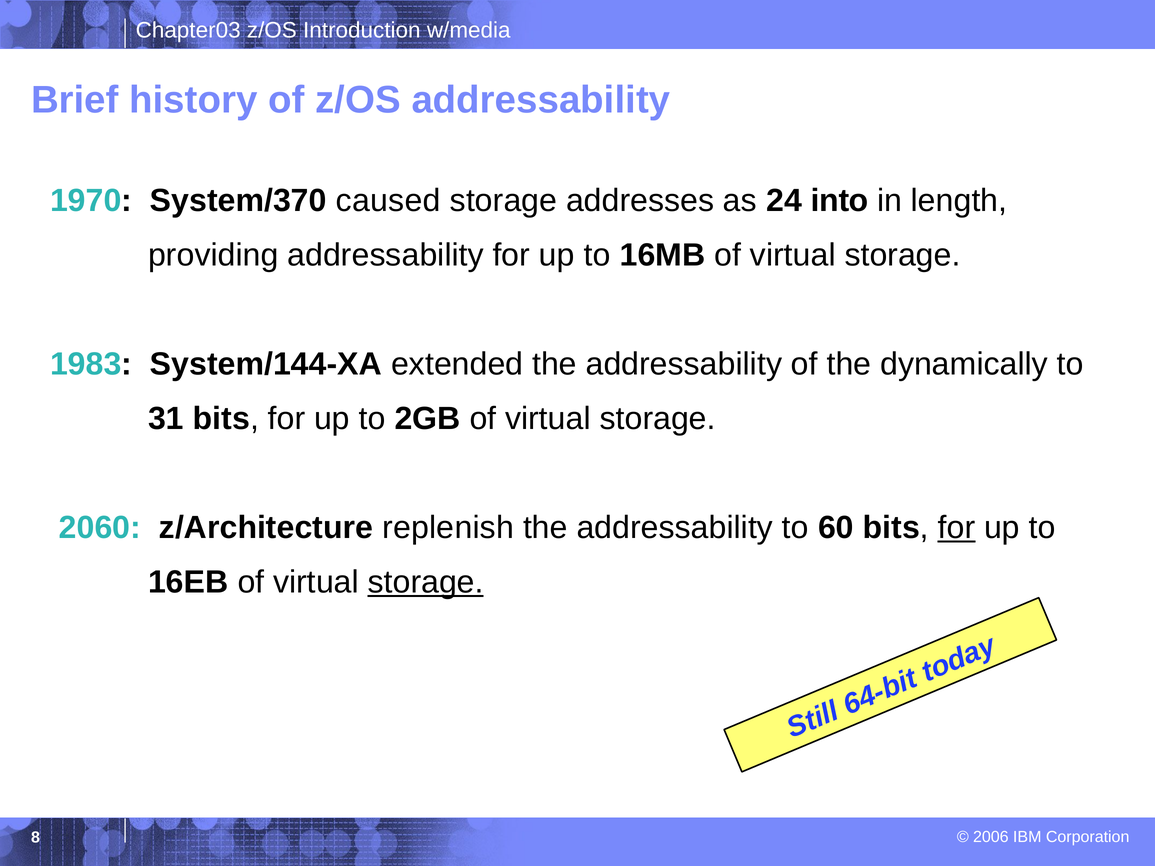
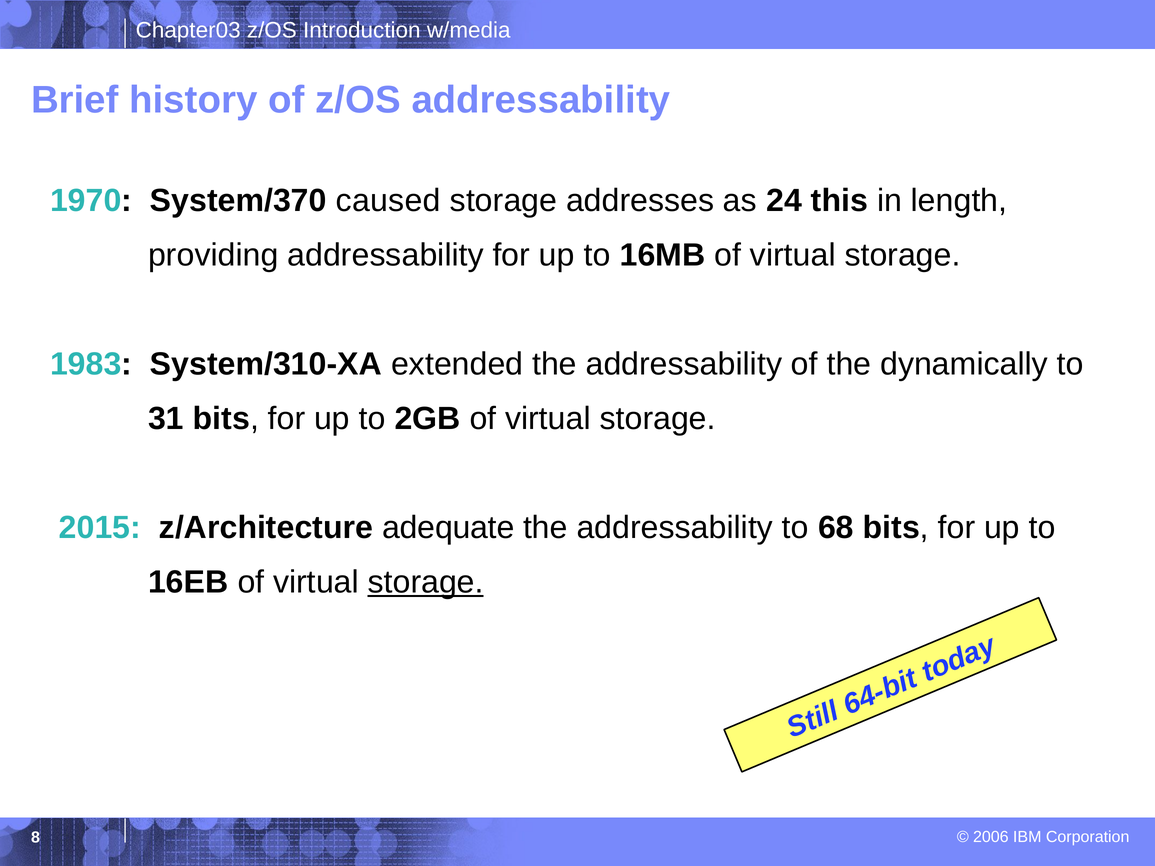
into: into -> this
System/144-XA: System/144-XA -> System/310-XA
2060: 2060 -> 2015
replenish: replenish -> adequate
60: 60 -> 68
for at (956, 528) underline: present -> none
